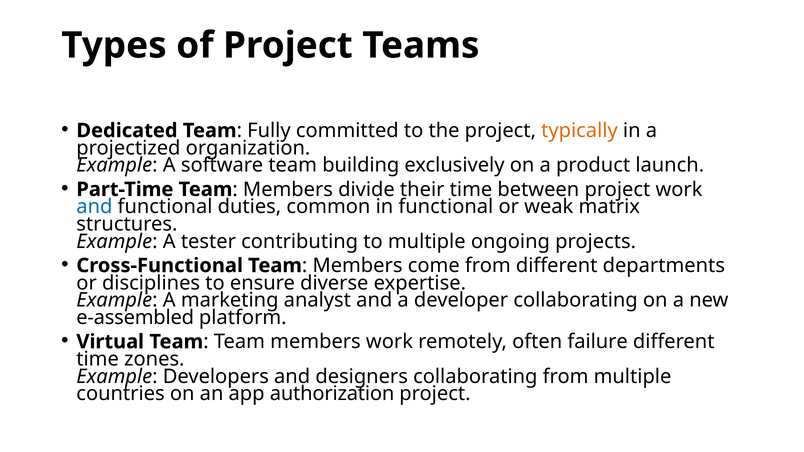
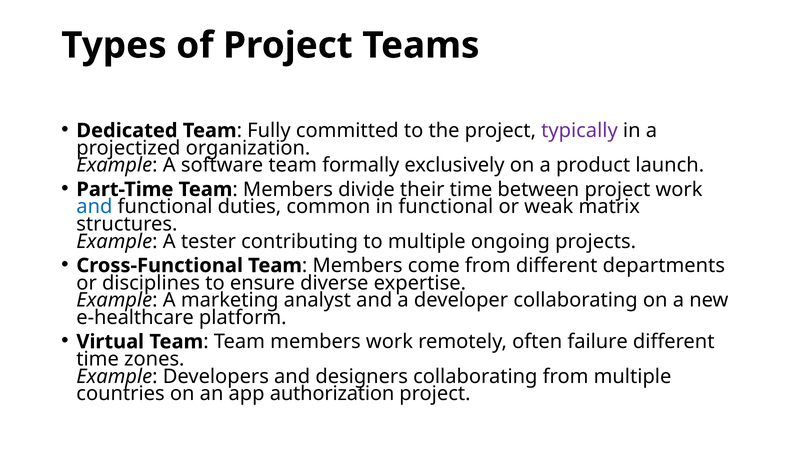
typically colour: orange -> purple
building: building -> formally
e-assembled: e-assembled -> e-healthcare
